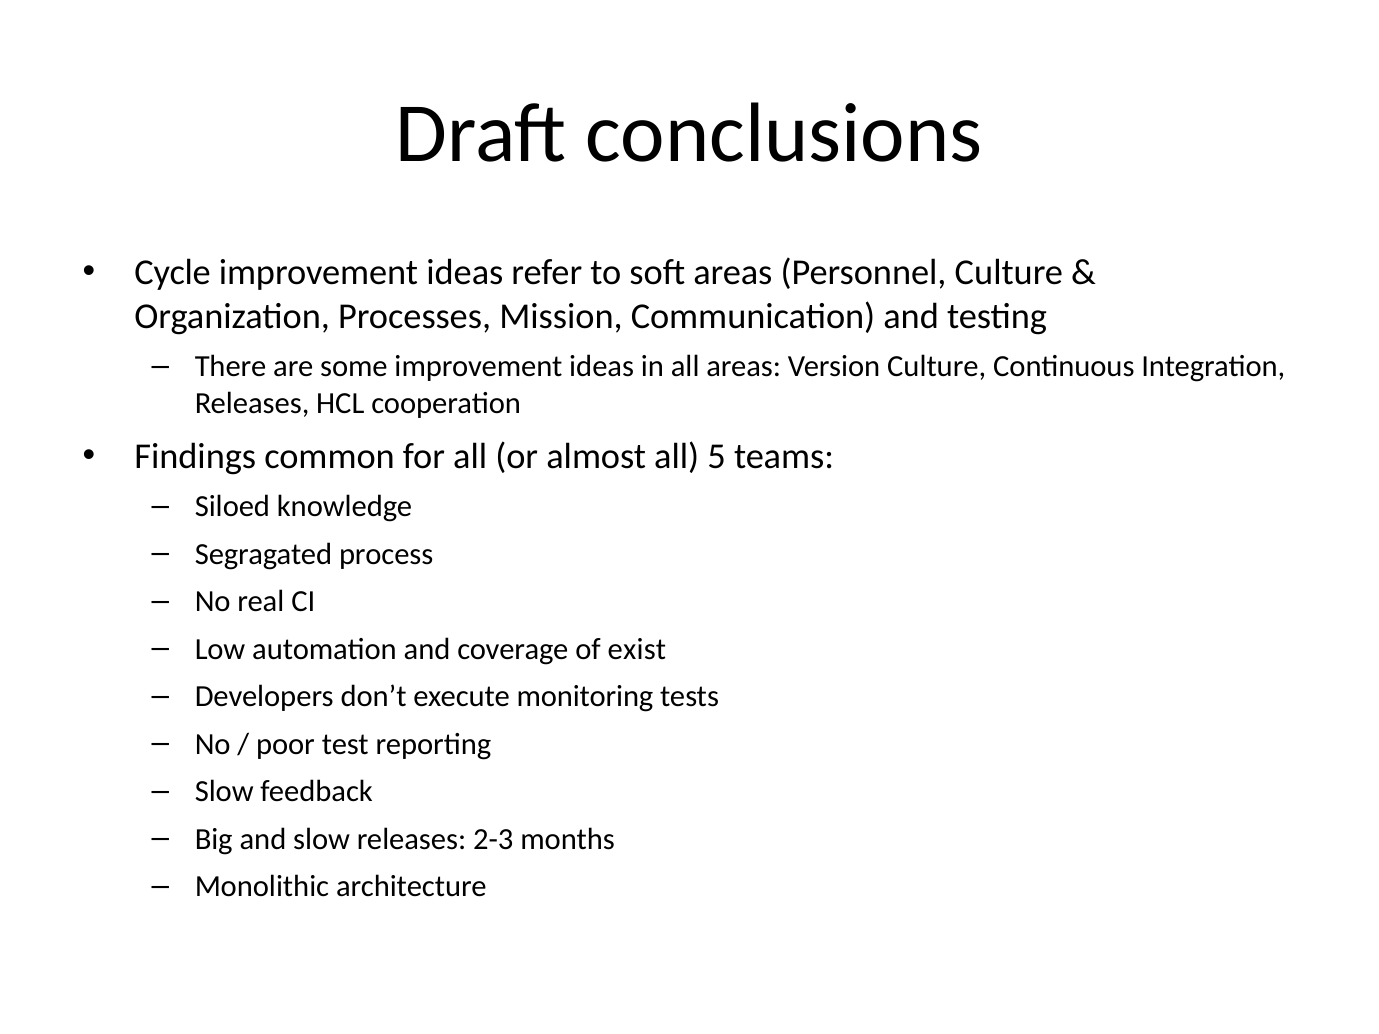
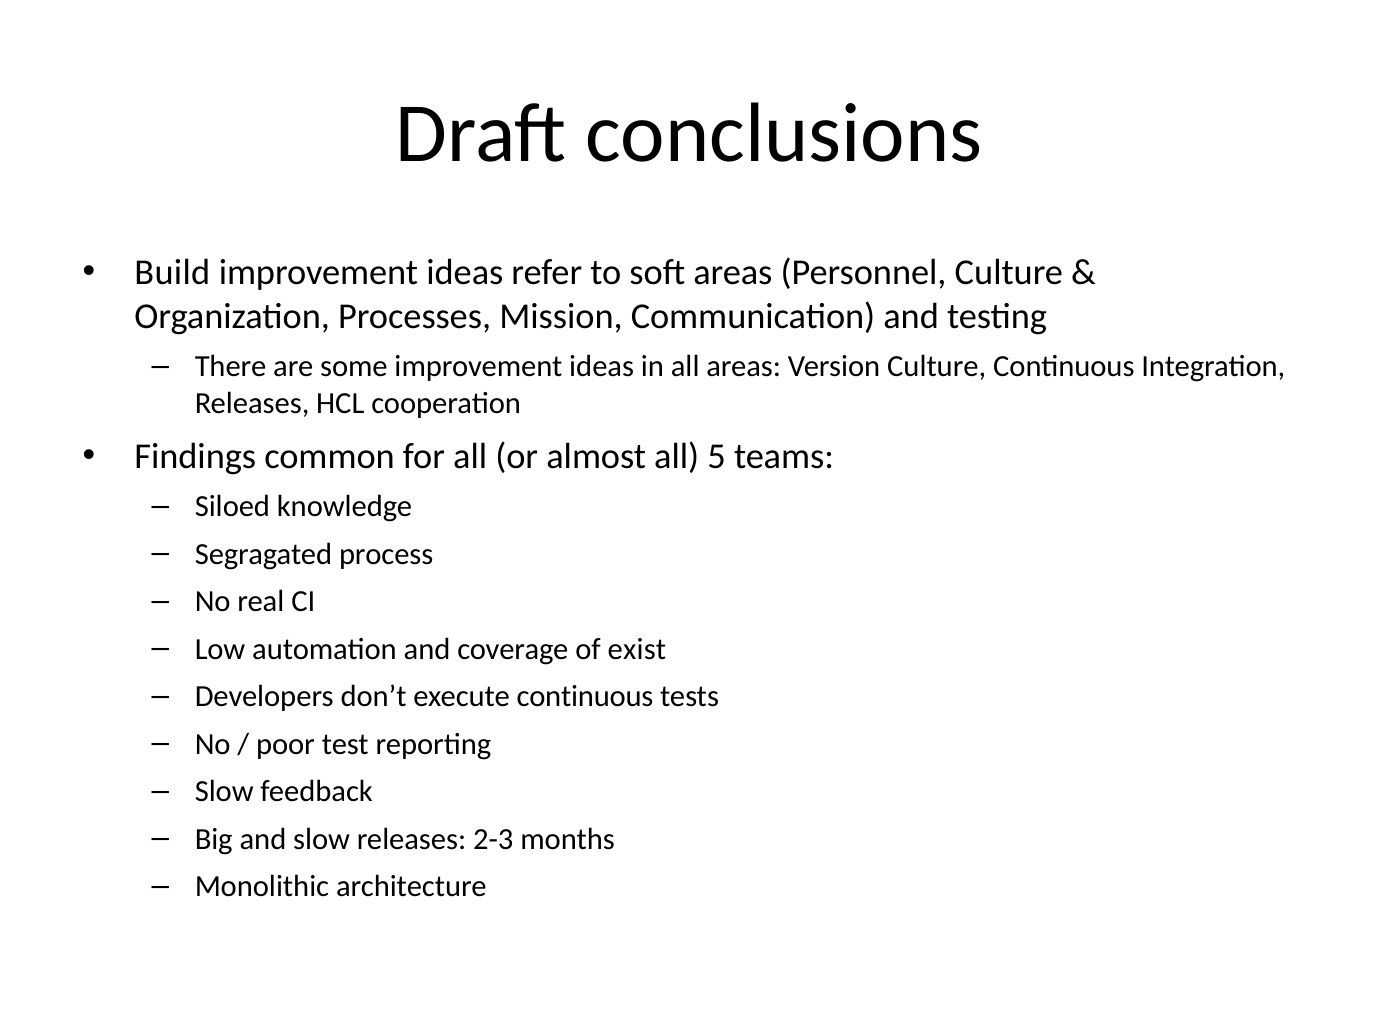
Cycle: Cycle -> Build
execute monitoring: monitoring -> continuous
